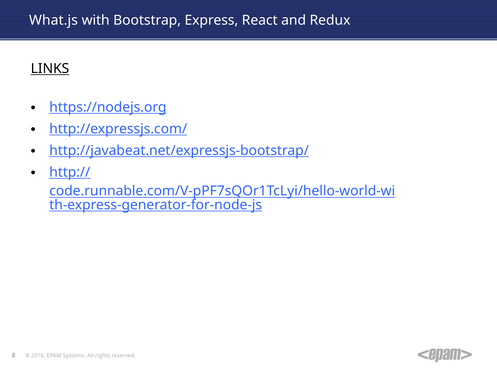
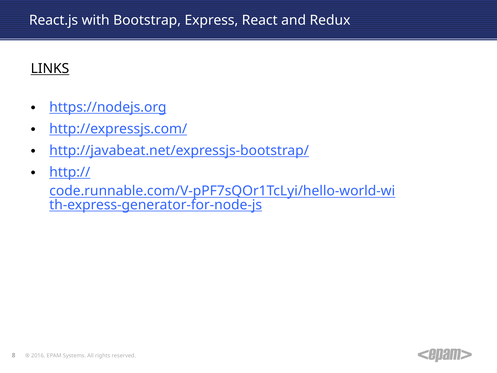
What.js: What.js -> React.js
